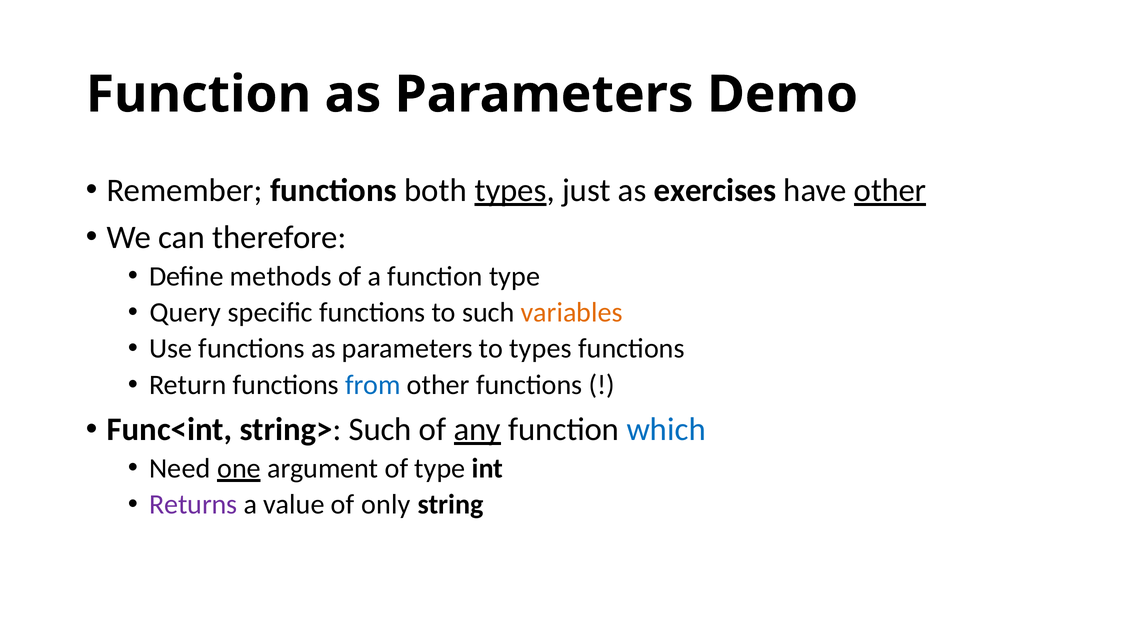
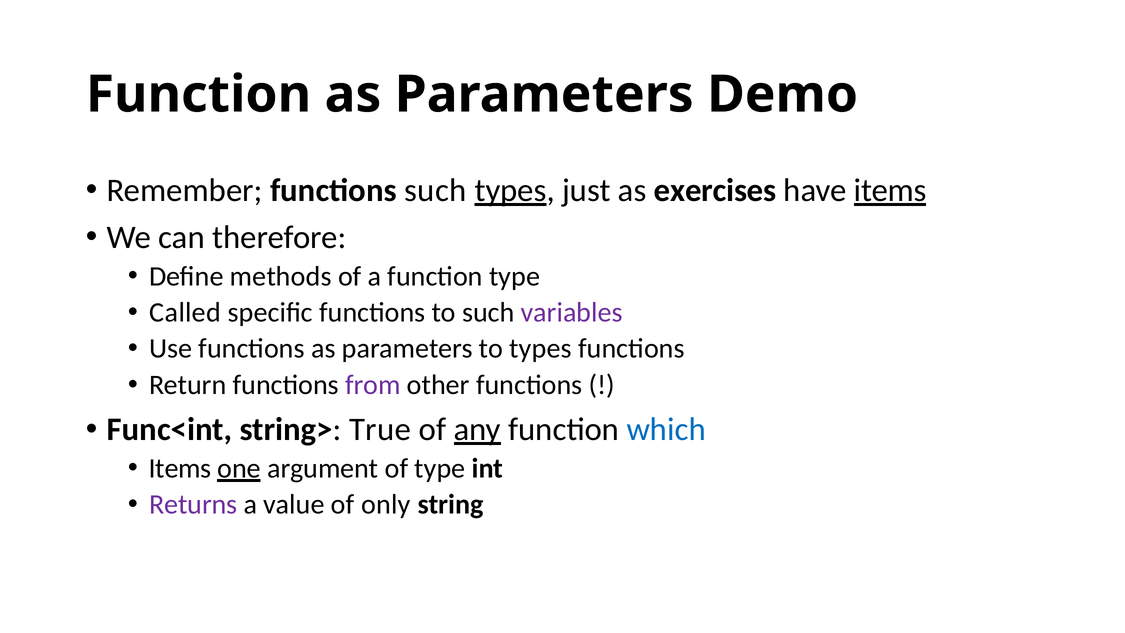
functions both: both -> such
have other: other -> items
Query: Query -> Called
variables colour: orange -> purple
from colour: blue -> purple
string> Such: Such -> True
Need at (180, 468): Need -> Items
